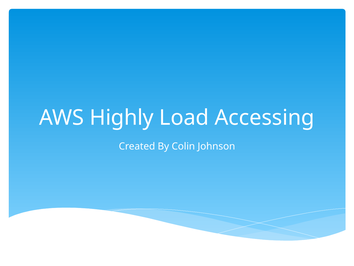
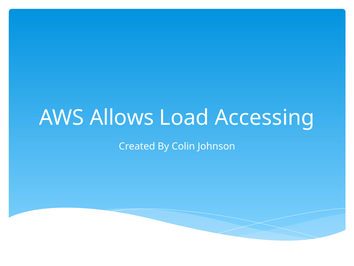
Highly: Highly -> Allows
